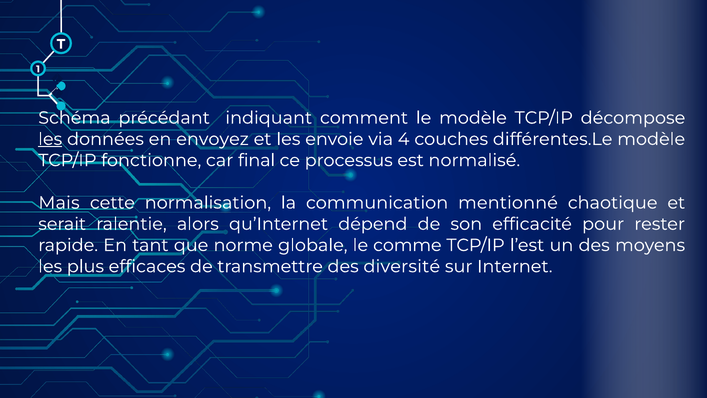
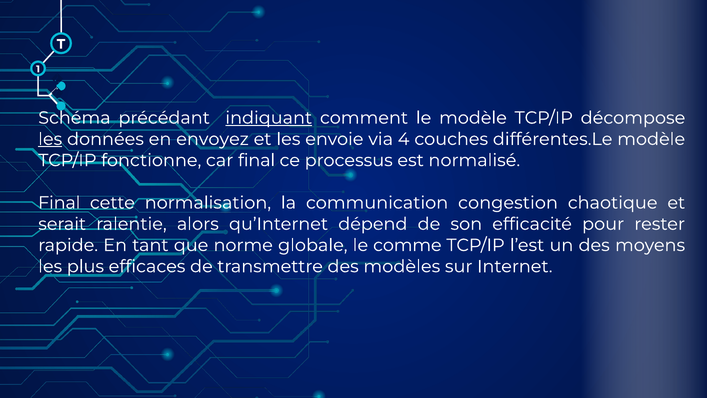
indiquant underline: none -> present
Mais at (59, 203): Mais -> Final
mentionné: mentionné -> congestion
diversité: diversité -> modèles
